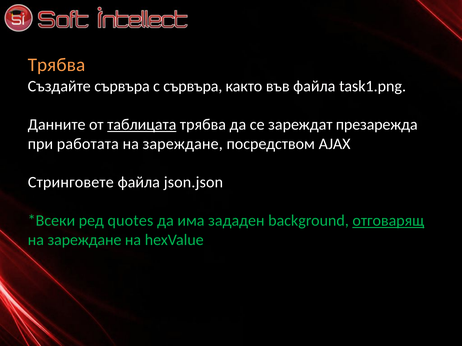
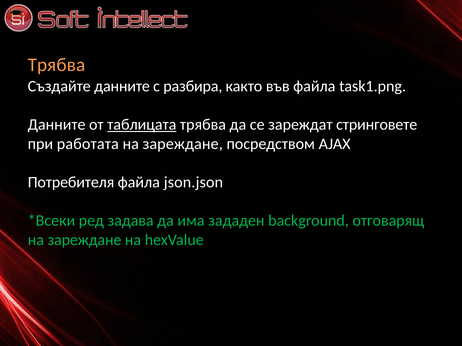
Създайте сървъра: сървъра -> данните
с сървъра: сървъра -> разбира
презарежда: презарежда -> стринговете
Стринговете: Стринговете -> Потребителя
quotes: quotes -> задава
отговарящ underline: present -> none
